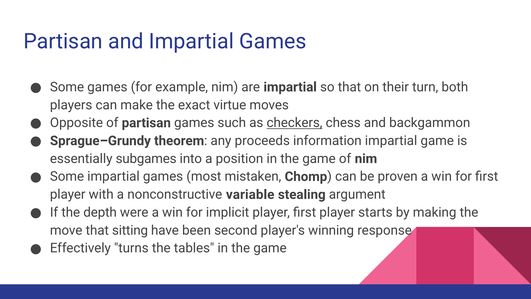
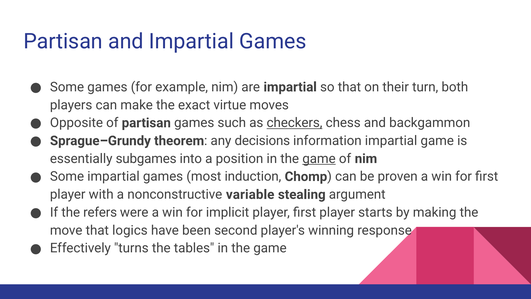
proceeds: proceeds -> decisions
game at (319, 159) underline: none -> present
mistaken: mistaken -> induction
depth: depth -> refers
sitting: sitting -> logics
